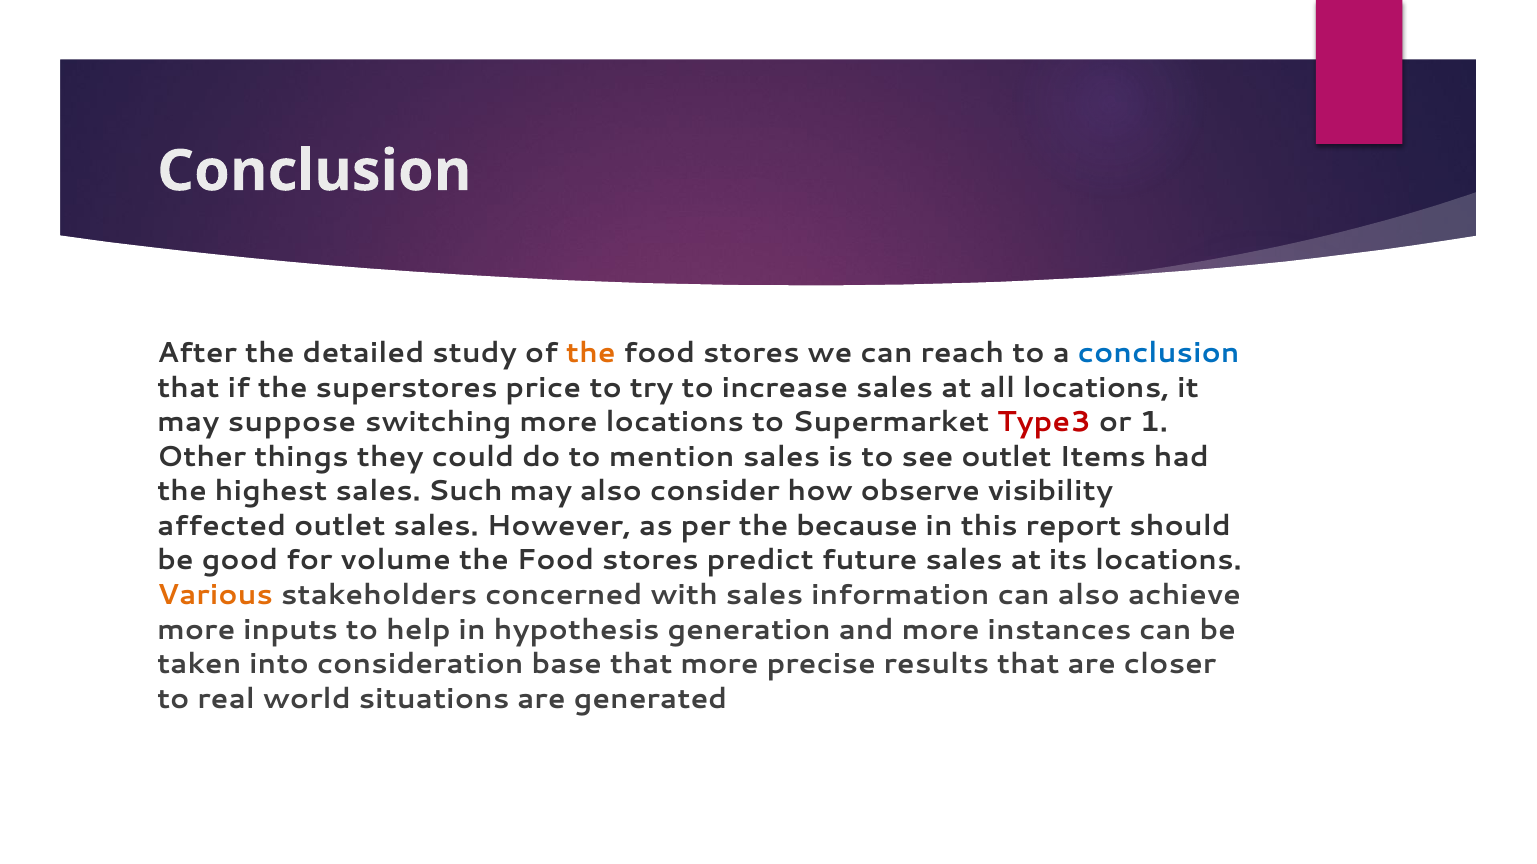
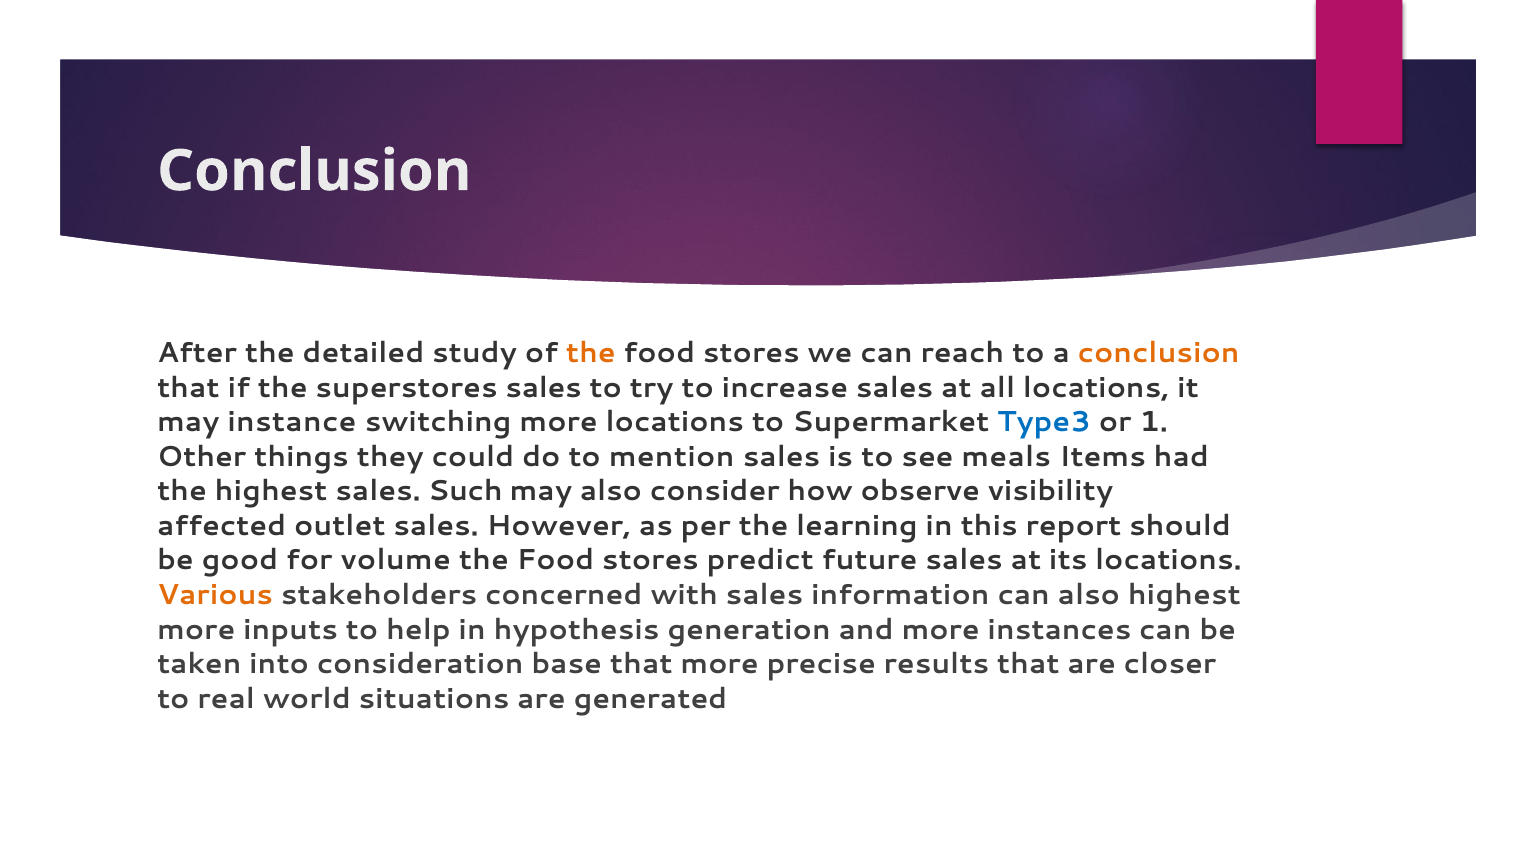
conclusion at (1159, 353) colour: blue -> orange
superstores price: price -> sales
suppose: suppose -> instance
Type3 colour: red -> blue
see outlet: outlet -> meals
because: because -> learning
also achieve: achieve -> highest
